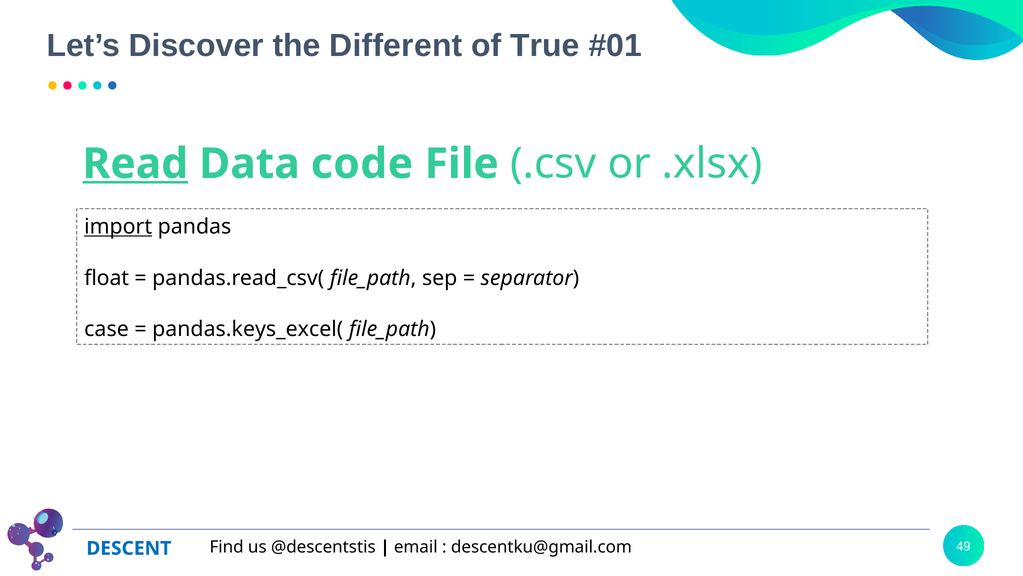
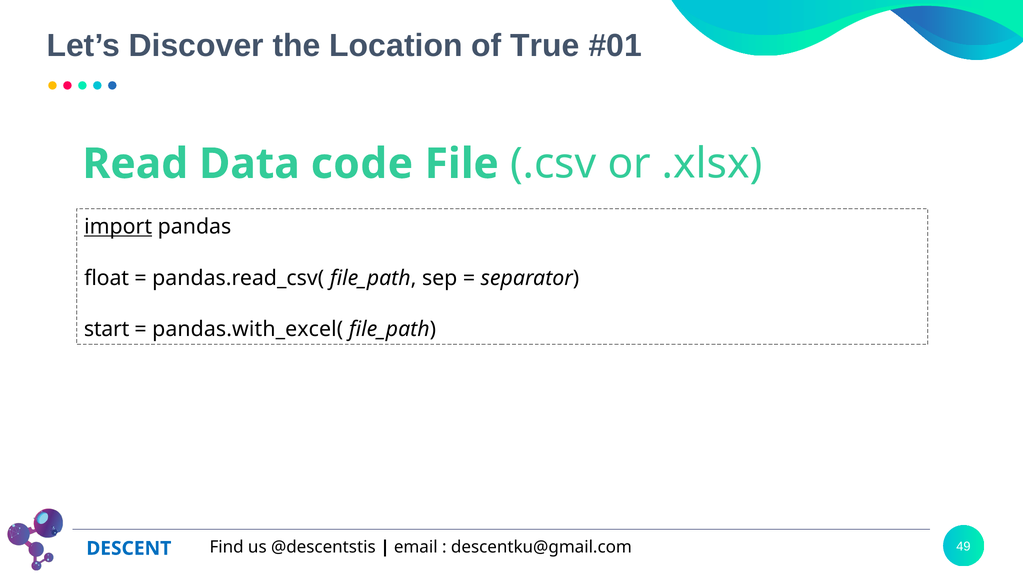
Different: Different -> Location
Read underline: present -> none
case: case -> start
pandas.keys_excel(: pandas.keys_excel( -> pandas.with_excel(
